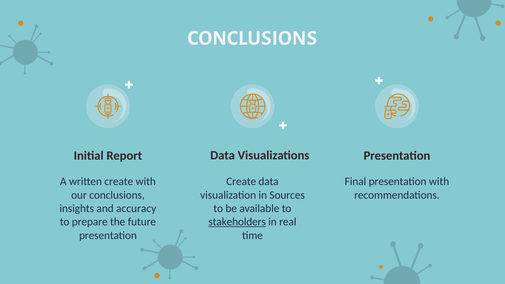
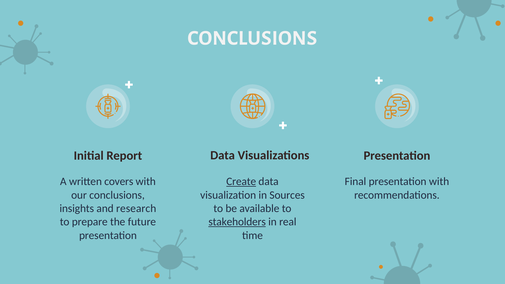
written create: create -> covers
Create at (241, 182) underline: none -> present
accuracy: accuracy -> research
